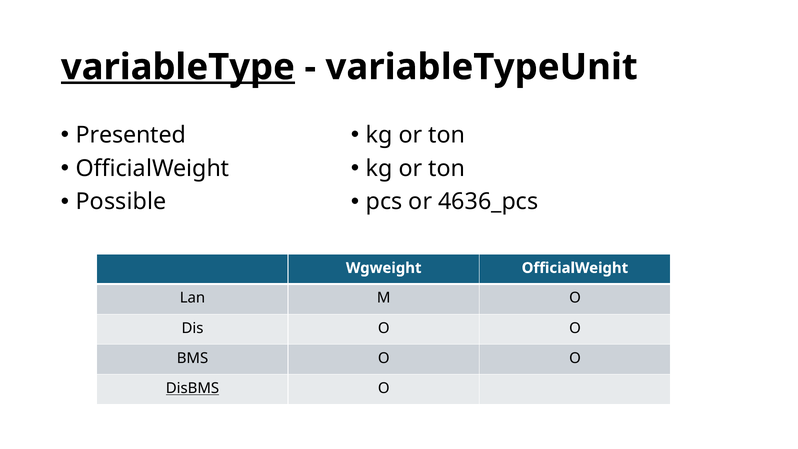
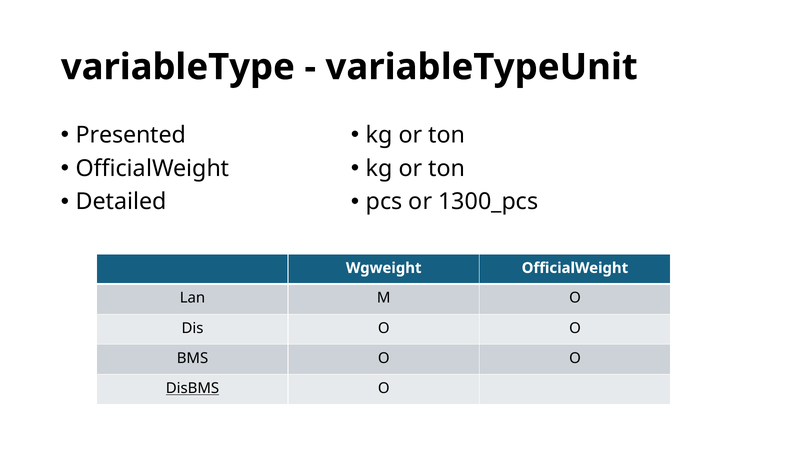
variableType underline: present -> none
Possible: Possible -> Detailed
4636_pcs: 4636_pcs -> 1300_pcs
